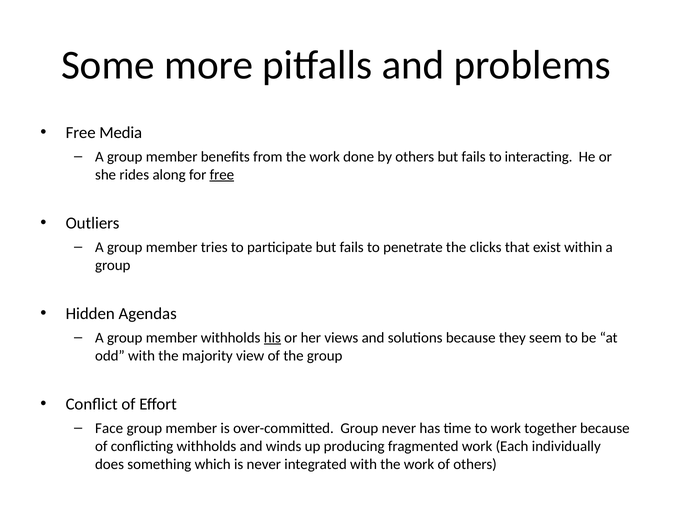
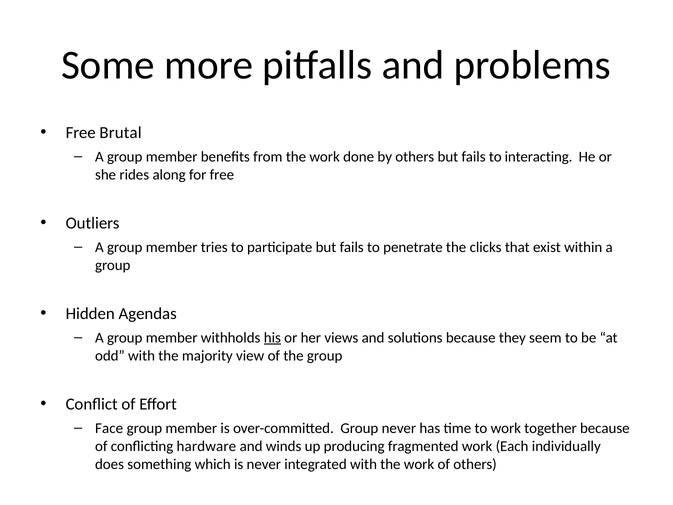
Media: Media -> Brutal
free at (222, 175) underline: present -> none
conflicting withholds: withholds -> hardware
